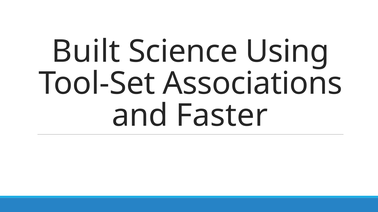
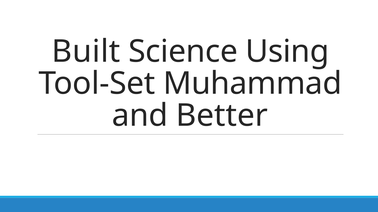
Associations: Associations -> Muhammad
Faster: Faster -> Better
